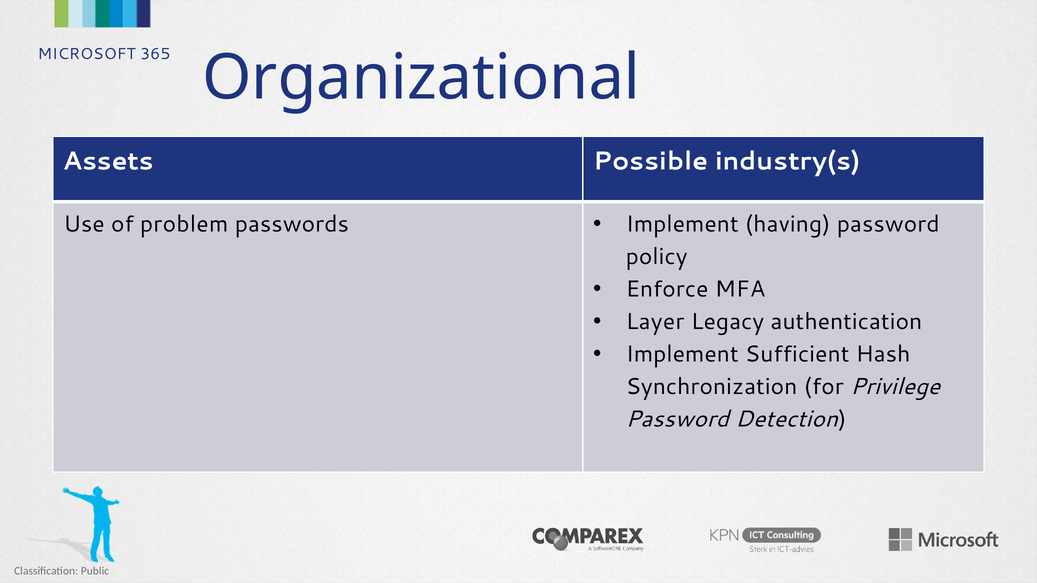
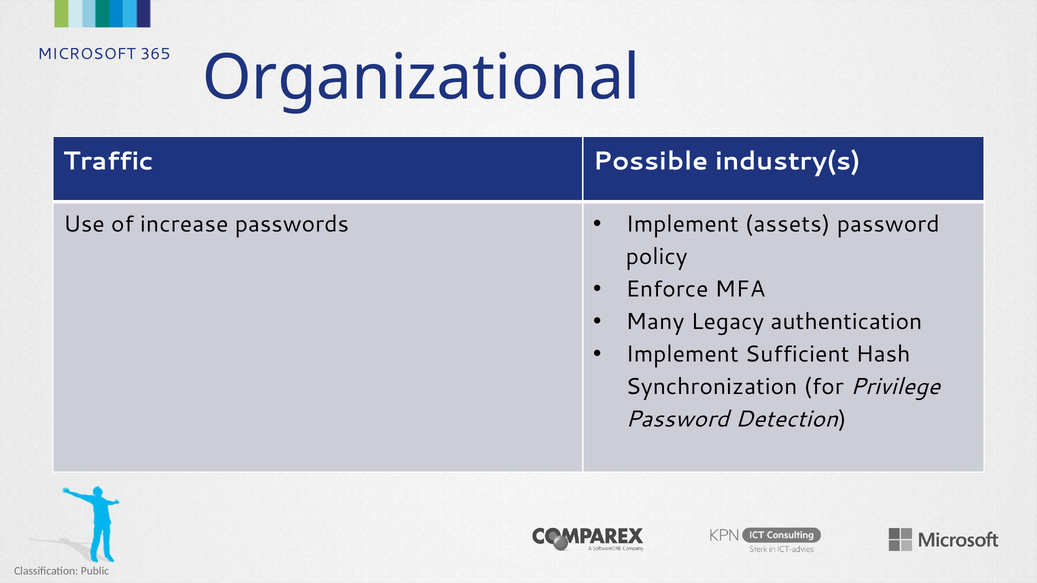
Assets: Assets -> Traffic
problem: problem -> increase
having: having -> assets
Layer: Layer -> Many
